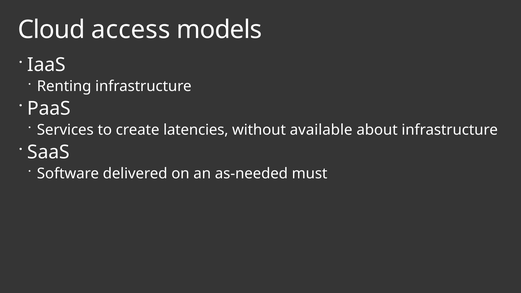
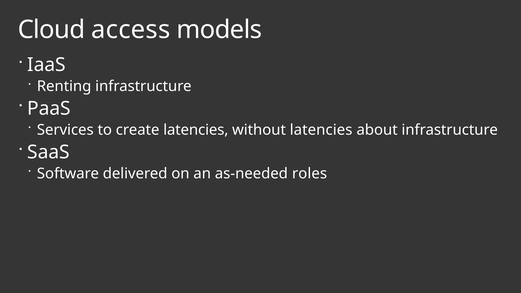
without available: available -> latencies
must: must -> roles
